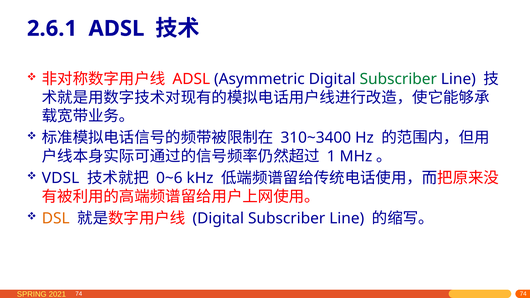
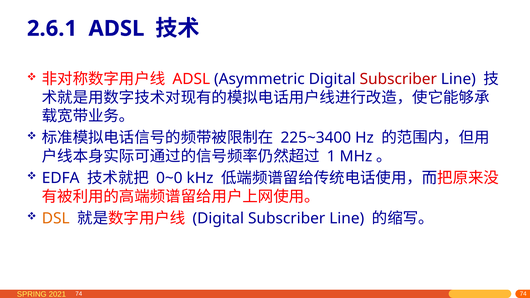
Subscriber at (398, 79) colour: green -> red
310~3400: 310~3400 -> 225~3400
VDSL: VDSL -> EDFA
0~6: 0~6 -> 0~0
